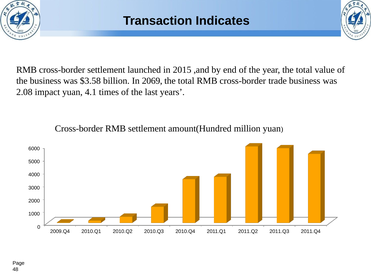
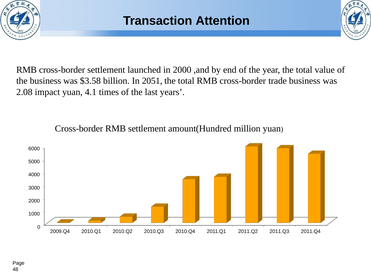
Indicates: Indicates -> Attention
in 2015: 2015 -> 2000
2069: 2069 -> 2051
